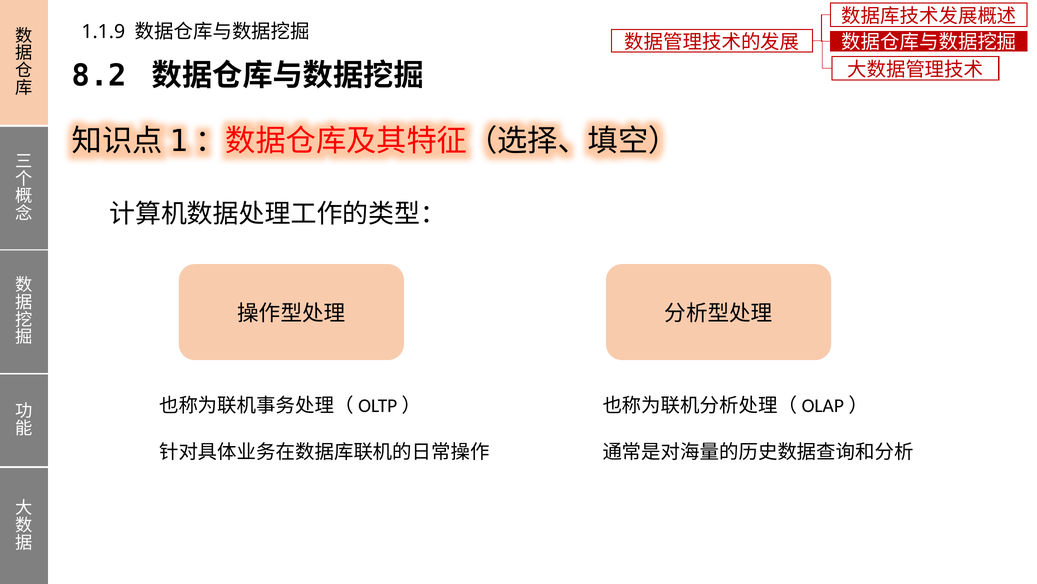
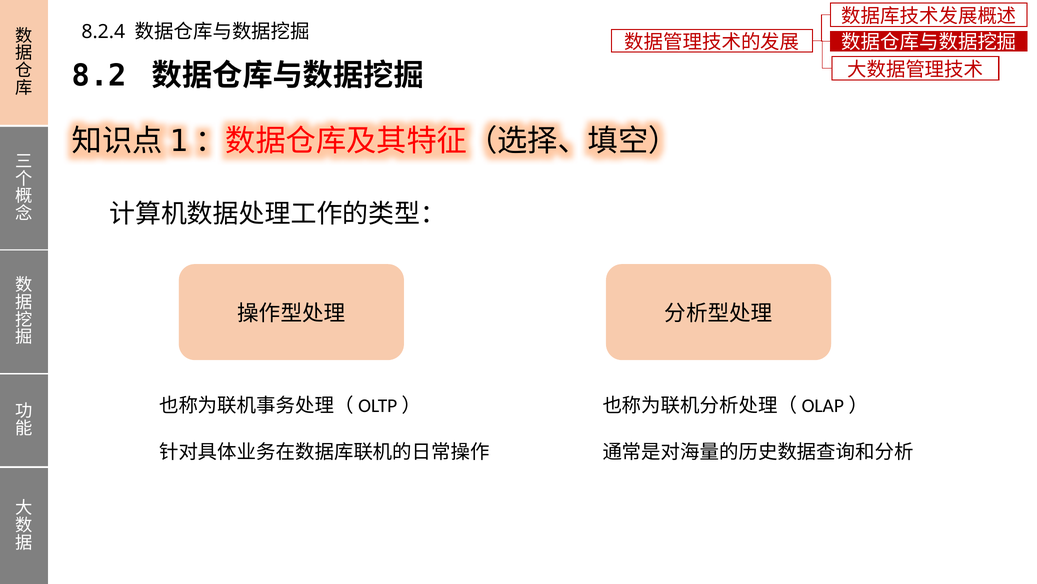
1.1.9: 1.1.9 -> 8.2.4
